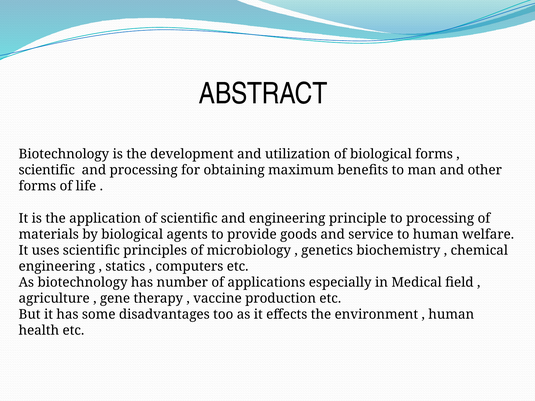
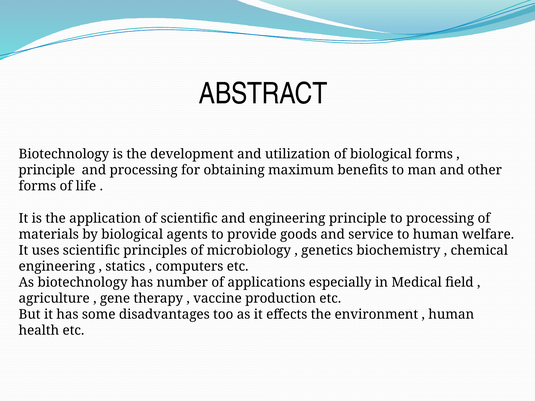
scientific at (47, 170): scientific -> principle
